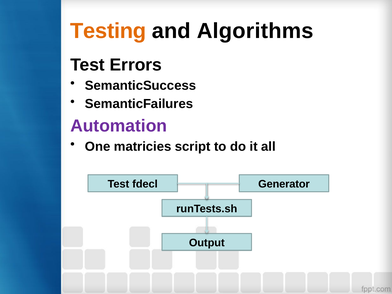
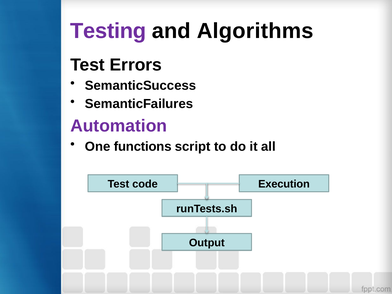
Testing colour: orange -> purple
matricies: matricies -> functions
fdecl: fdecl -> code
Generator: Generator -> Execution
